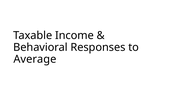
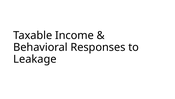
Average: Average -> Leakage
